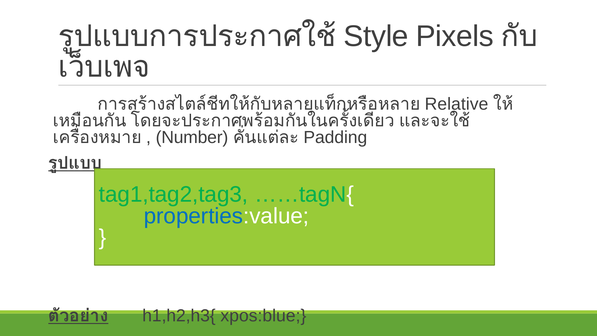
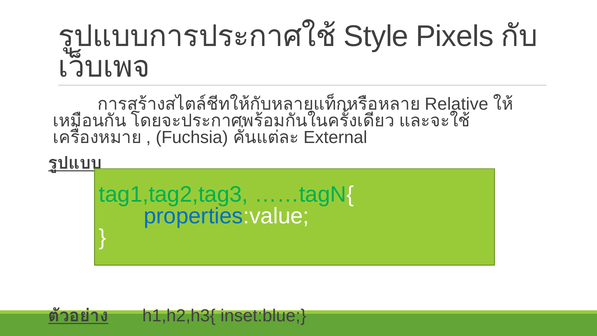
Number: Number -> Fuchsia
Padding: Padding -> External
xpos:blue: xpos:blue -> inset:blue
